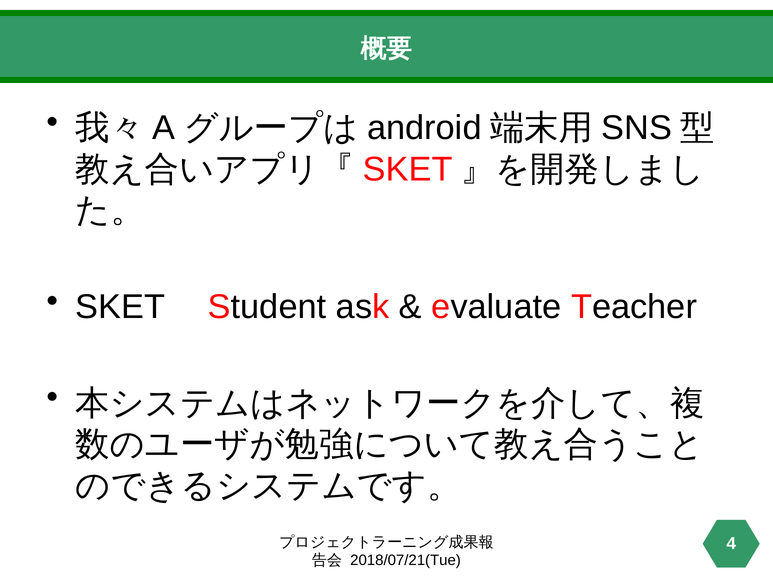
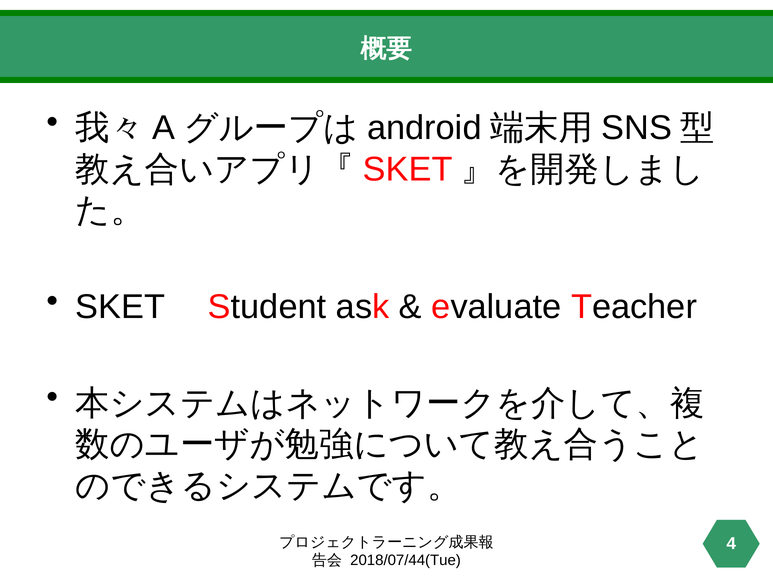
2018/07/21(Tue: 2018/07/21(Tue -> 2018/07/44(Tue
